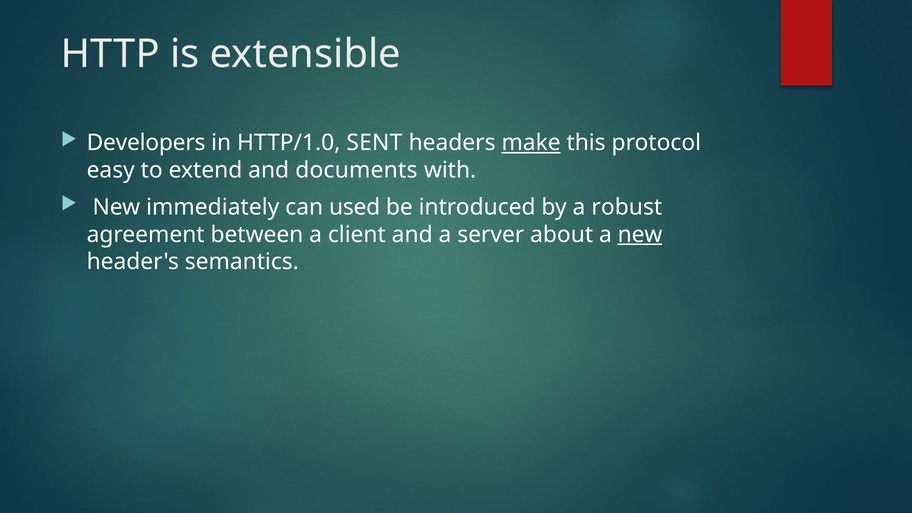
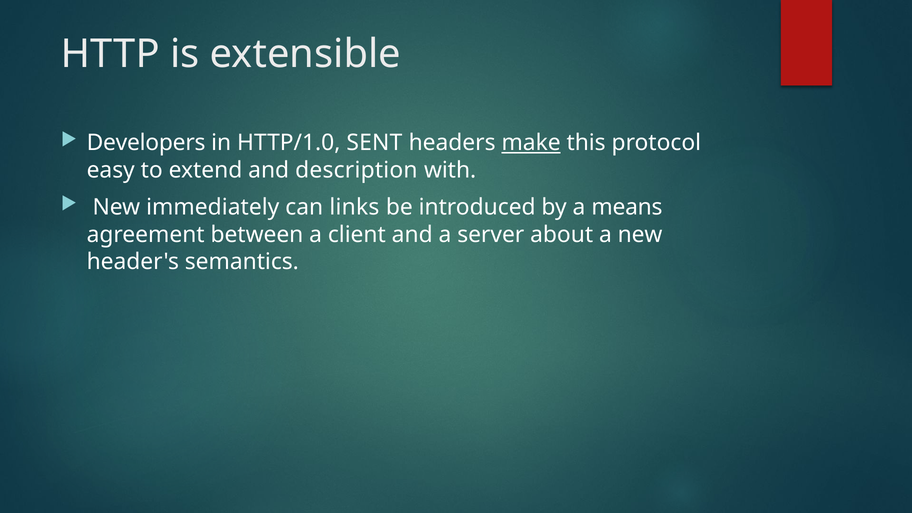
documents: documents -> description
used: used -> links
robust: robust -> means
new at (640, 235) underline: present -> none
